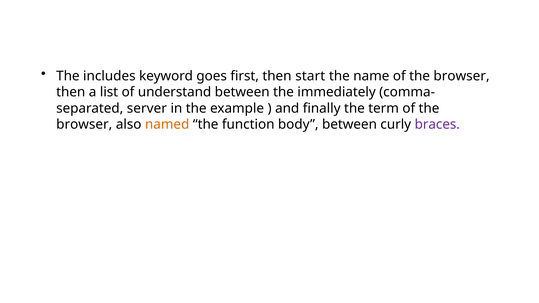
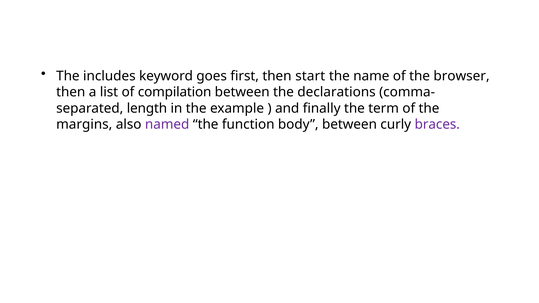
understand: understand -> compilation
immediately: immediately -> declarations
server: server -> length
browser at (84, 125): browser -> margins
named colour: orange -> purple
